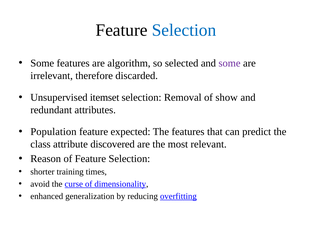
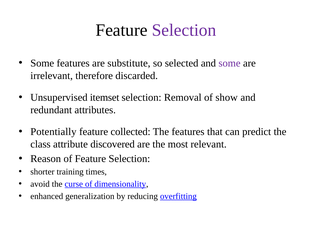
Selection at (184, 30) colour: blue -> purple
algorithm: algorithm -> substitute
Population: Population -> Potentially
expected: expected -> collected
